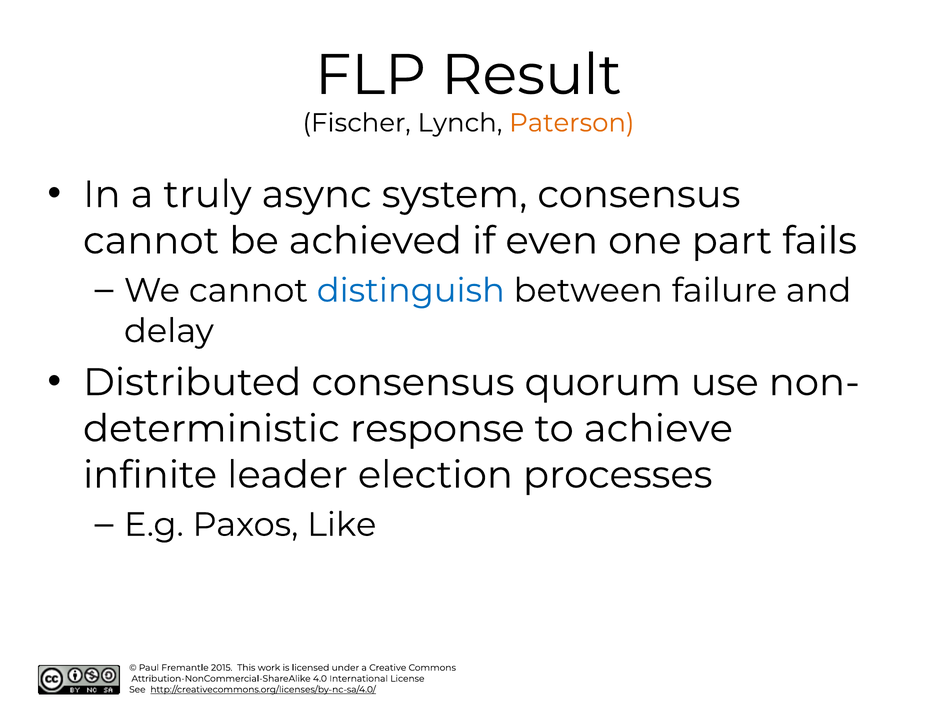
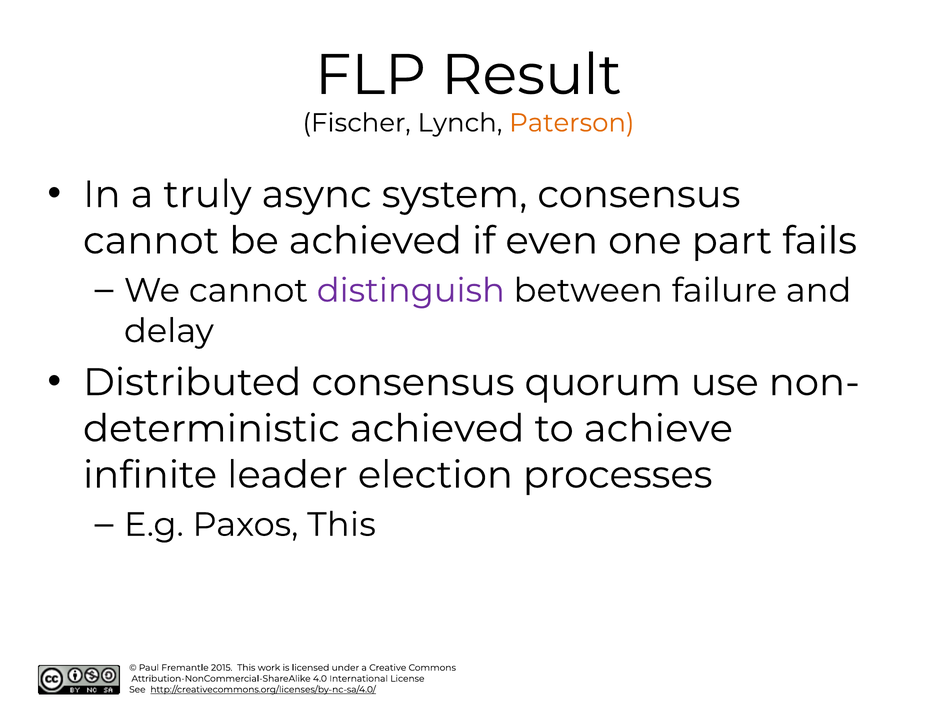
distinguish colour: blue -> purple
response at (437, 429): response -> achieved
Paxos Like: Like -> This
